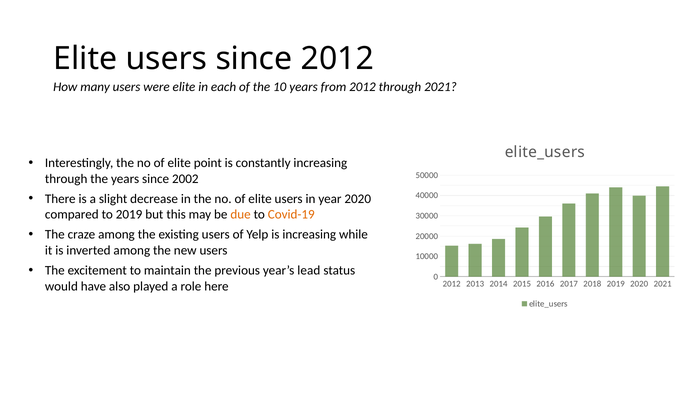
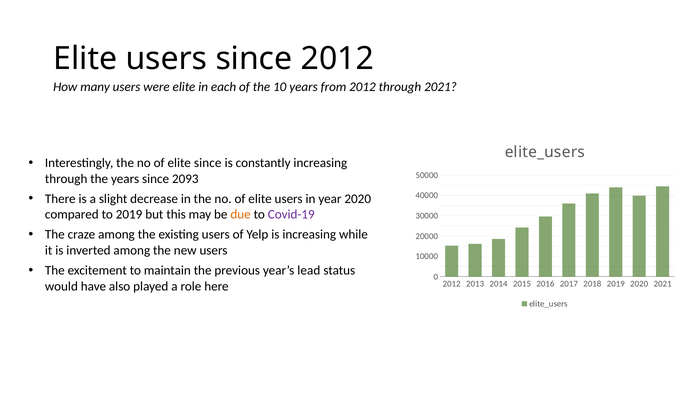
elite point: point -> since
2002: 2002 -> 2093
Covid-19 colour: orange -> purple
